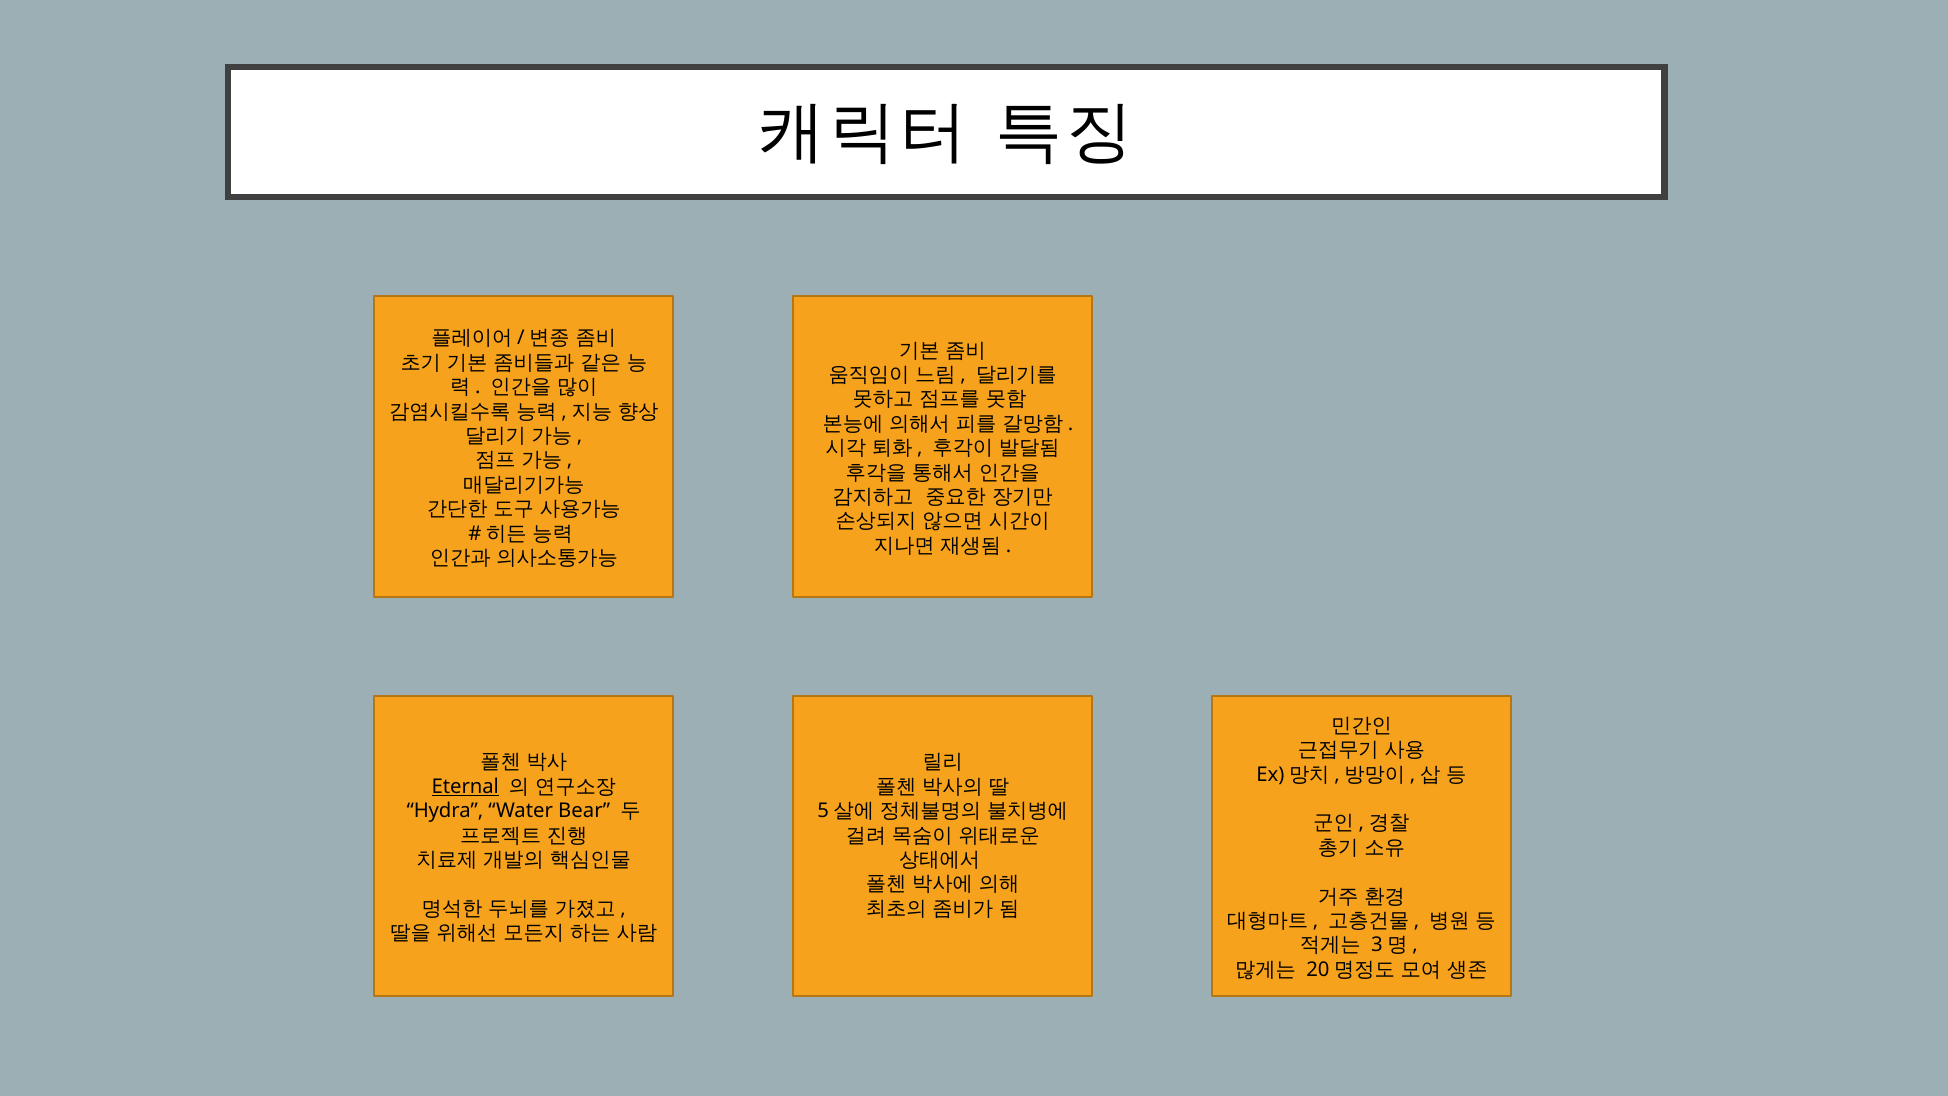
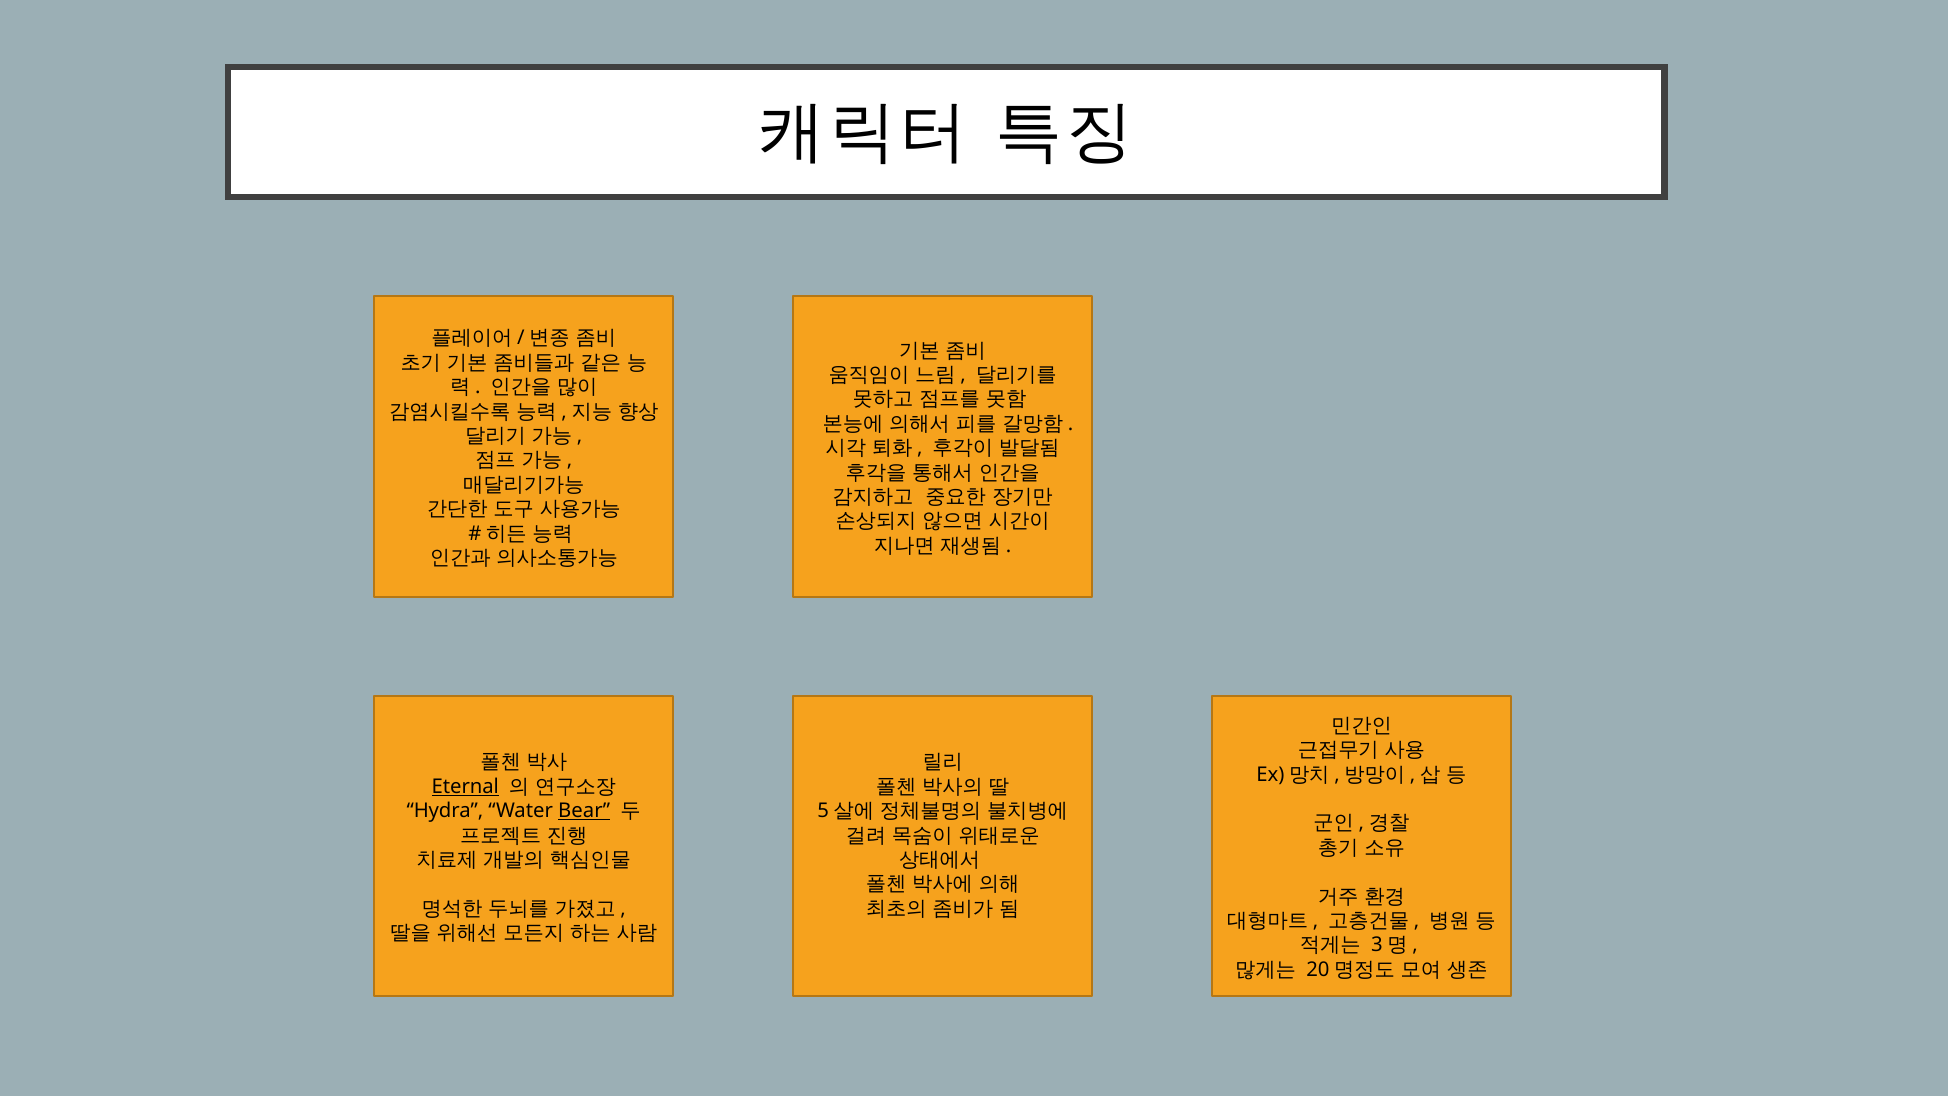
Bear underline: none -> present
